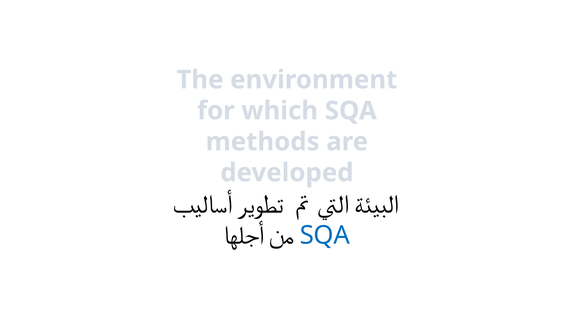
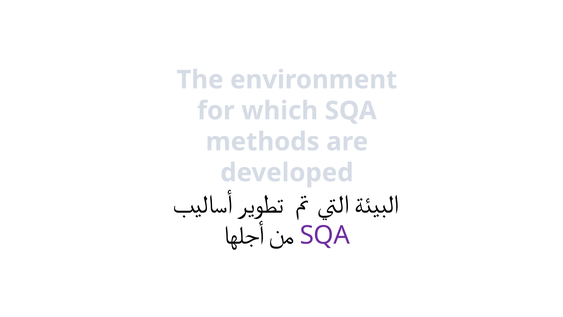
SQA at (325, 235) colour: blue -> purple
